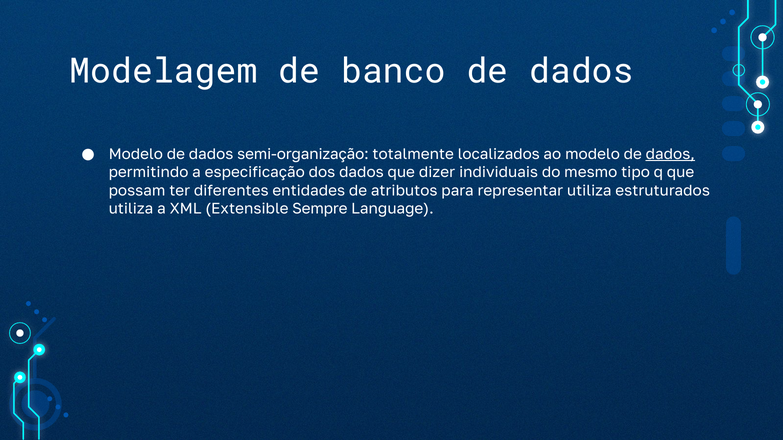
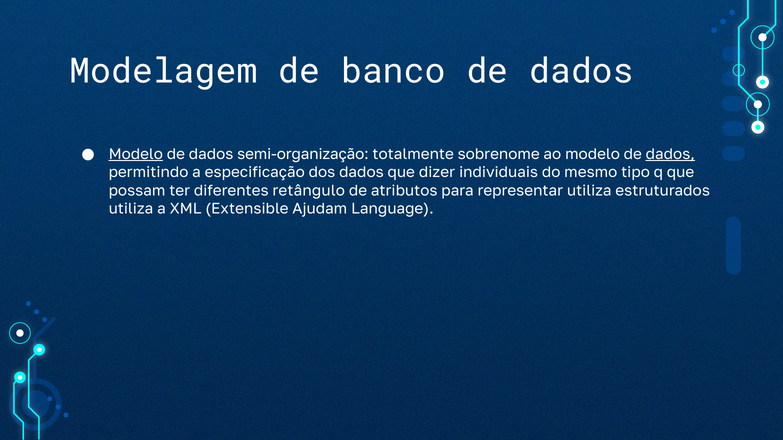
Modelo at (136, 154) underline: none -> present
localizados: localizados -> sobrenome
entidades: entidades -> retângulo
Sempre: Sempre -> Ajudam
